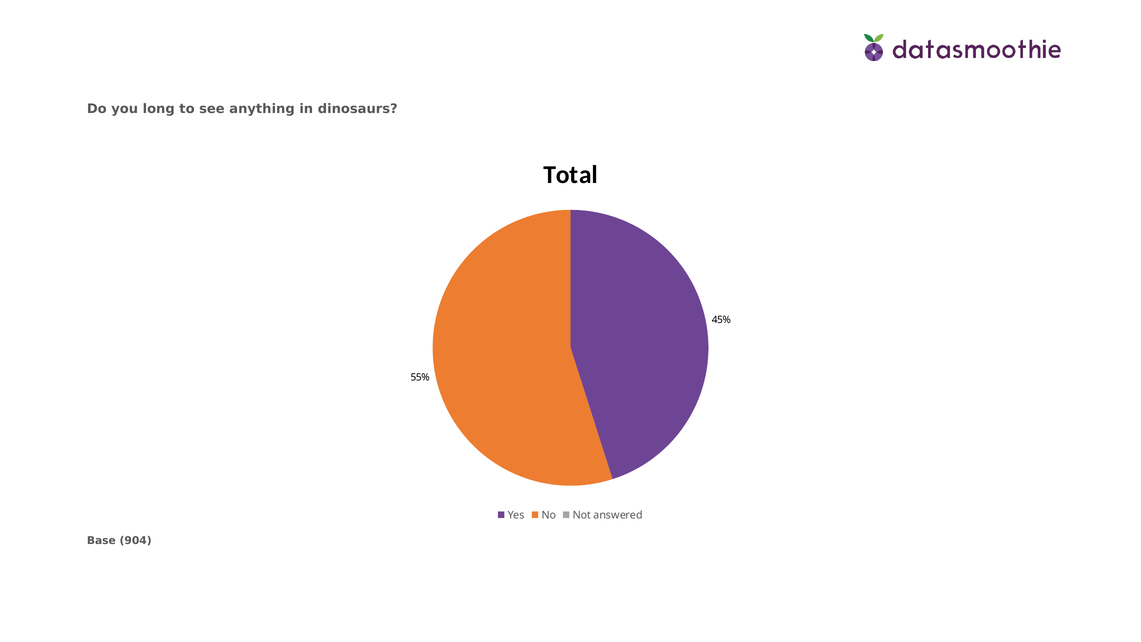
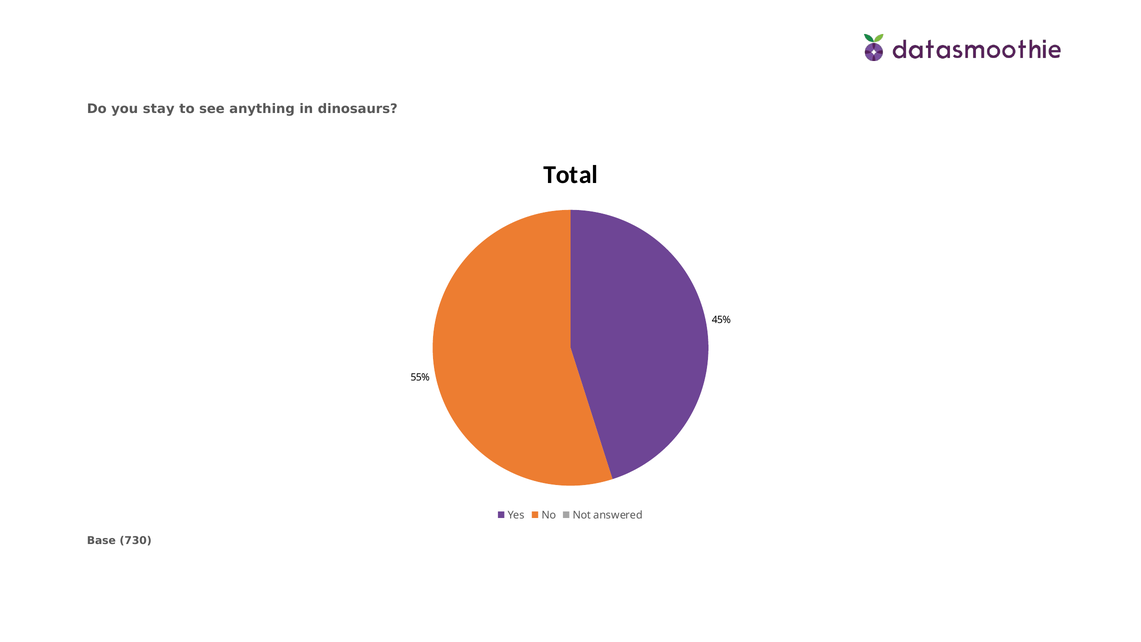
long: long -> stay
904: 904 -> 730
